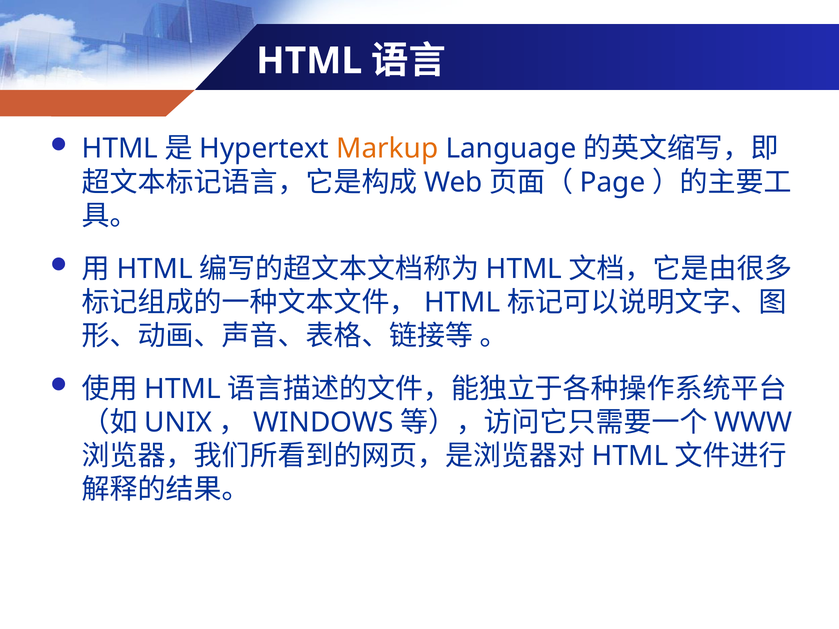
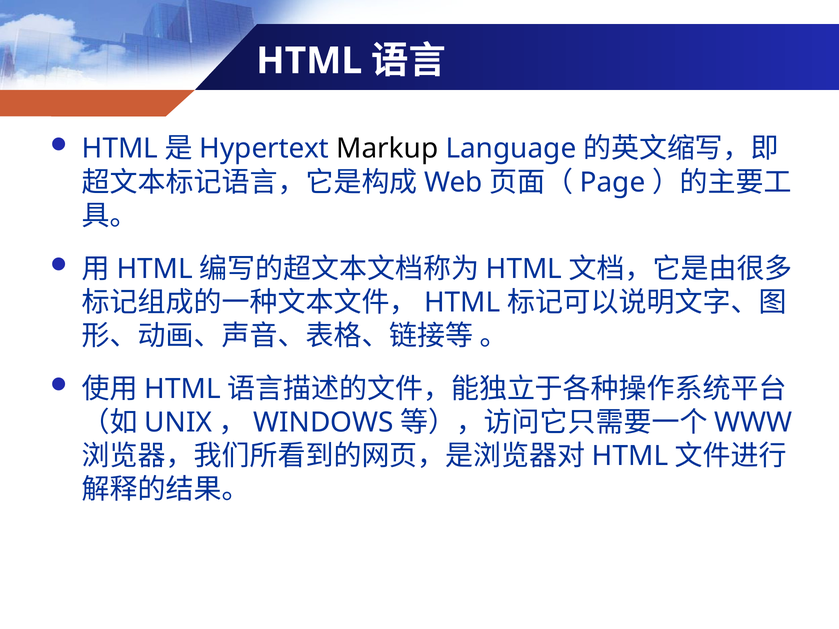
Markup colour: orange -> black
